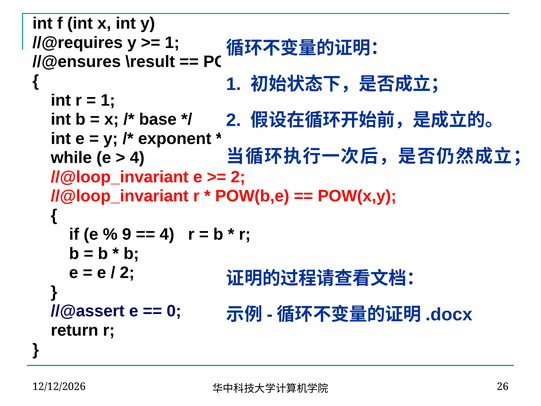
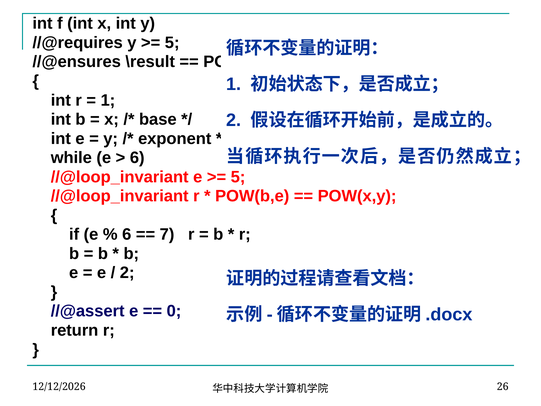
1 at (172, 43): 1 -> 5
4 at (137, 158): 4 -> 6
2 at (238, 177): 2 -> 5
9 at (127, 234): 9 -> 6
4 at (167, 234): 4 -> 7
